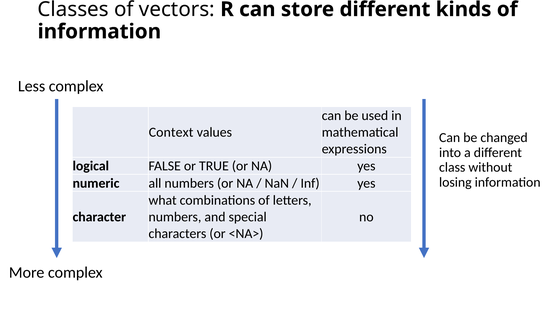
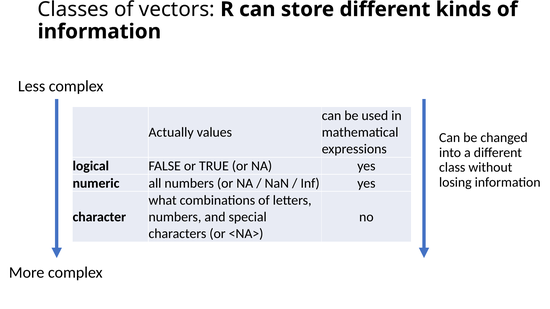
Context: Context -> Actually
